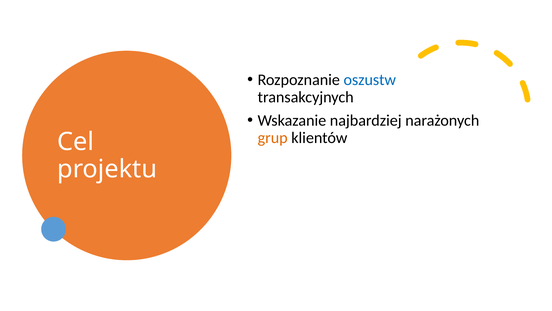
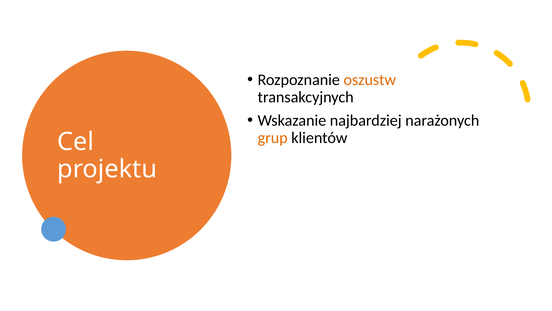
oszustw colour: blue -> orange
